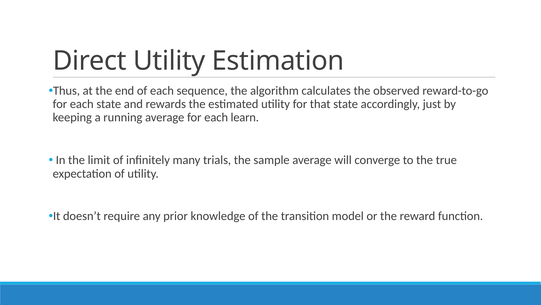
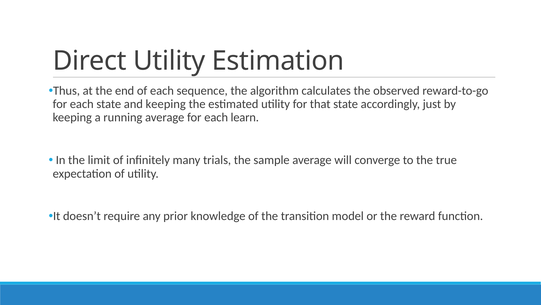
and rewards: rewards -> keeping
